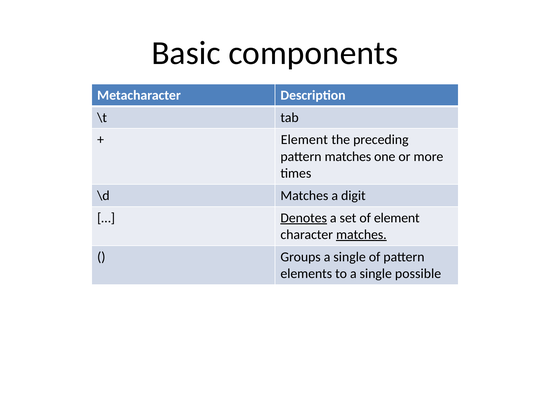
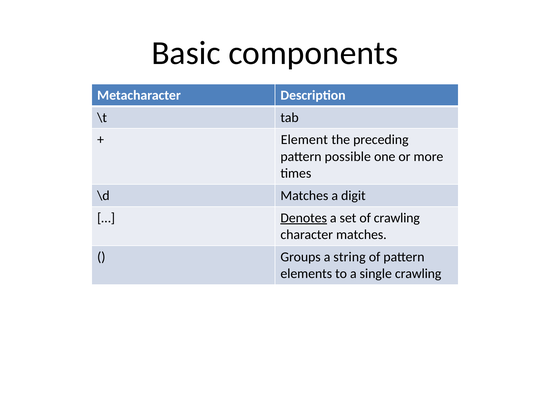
pattern matches: matches -> possible
of element: element -> crawling
matches at (361, 235) underline: present -> none
Groups a single: single -> string
single possible: possible -> crawling
